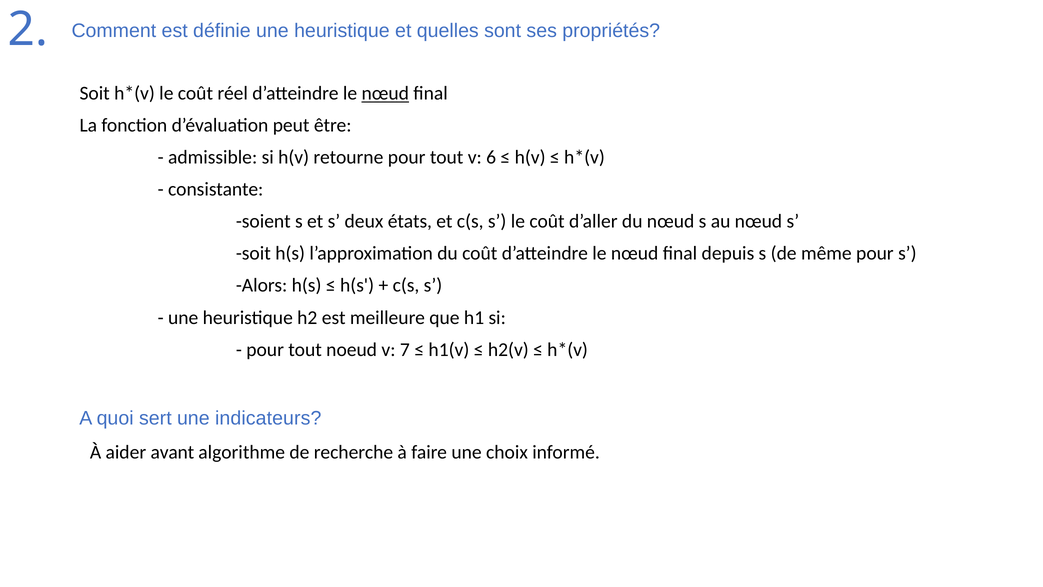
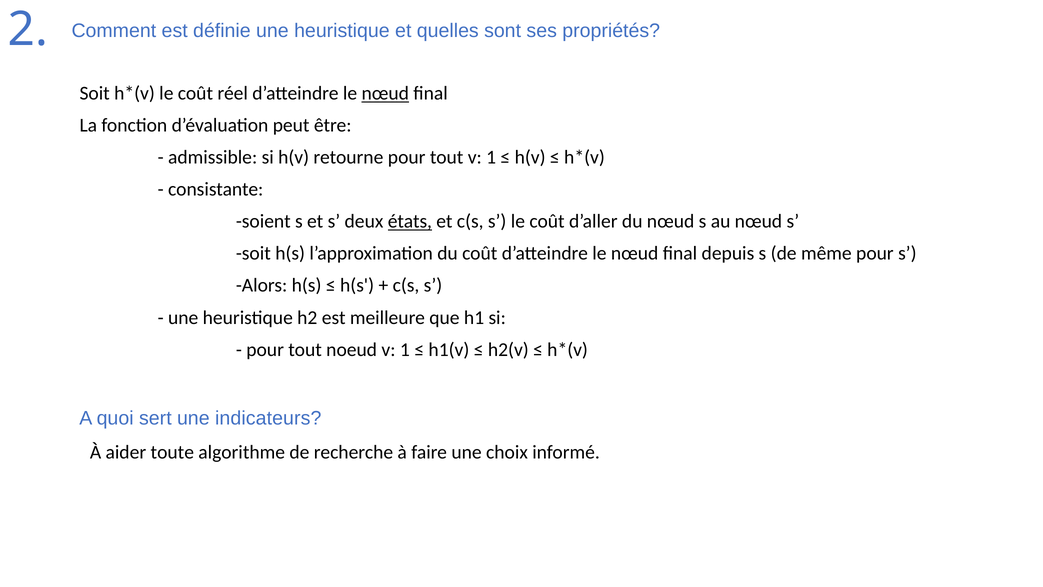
tout v 6: 6 -> 1
états underline: none -> present
noeud v 7: 7 -> 1
avant: avant -> toute
